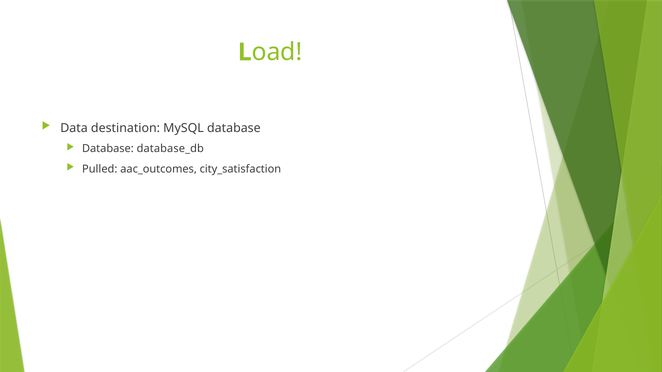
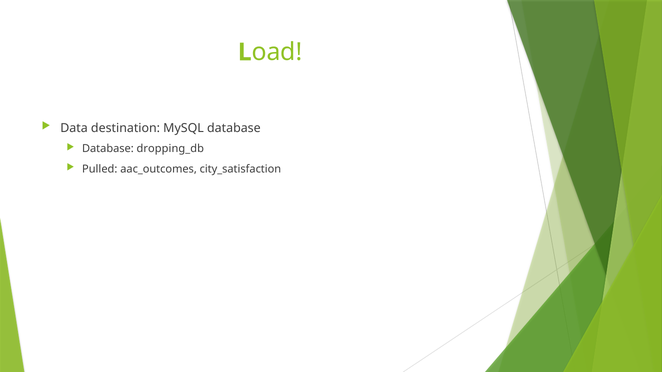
database_db: database_db -> dropping_db
